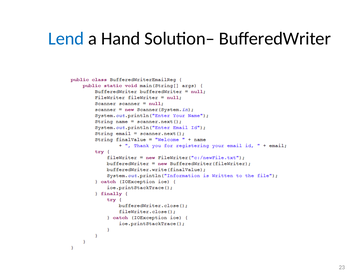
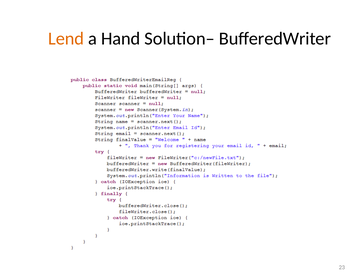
Lend colour: blue -> orange
